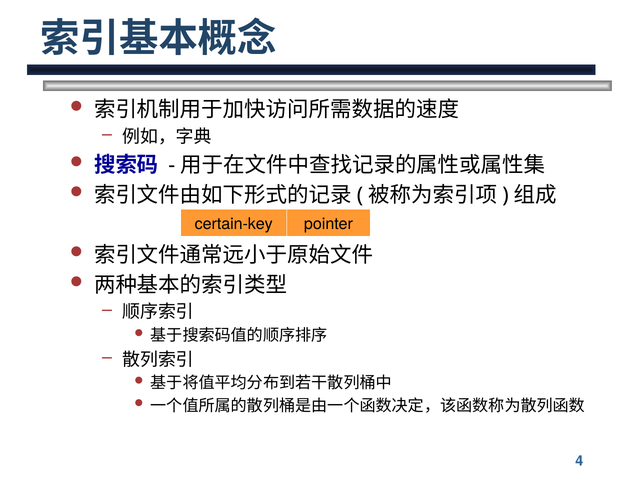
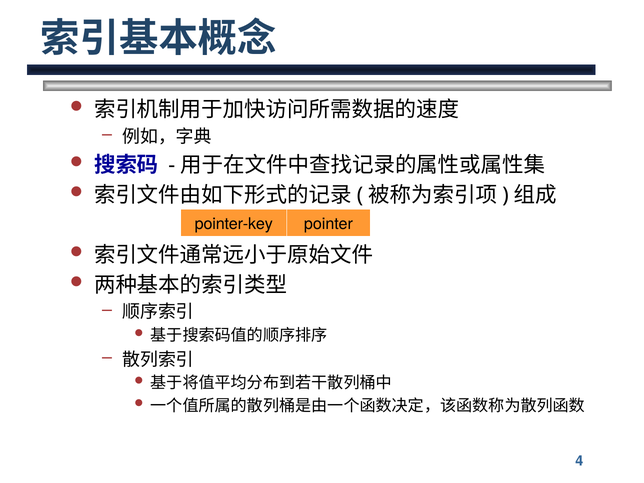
certain-key: certain-key -> pointer-key
